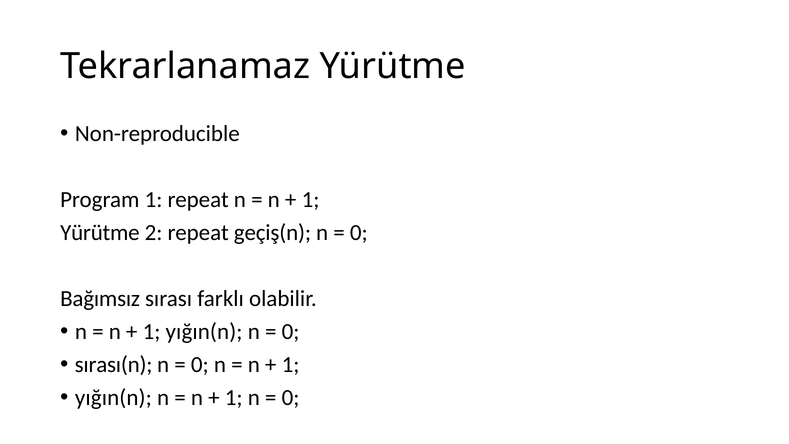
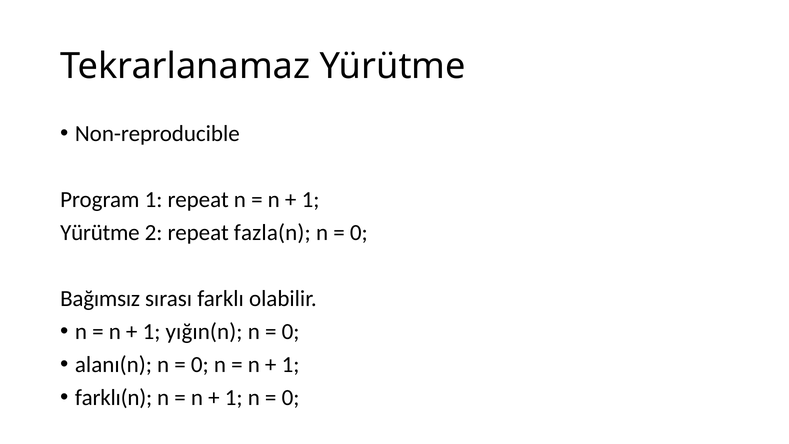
geçiş(n: geçiş(n -> fazla(n
sırası(n: sırası(n -> alanı(n
yığın(n at (113, 398): yığın(n -> farklı(n
